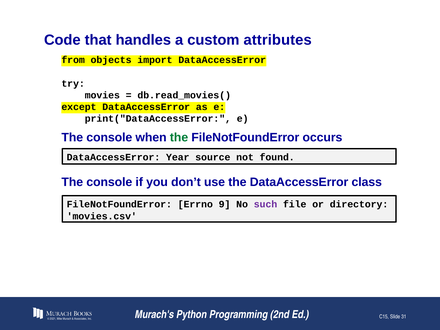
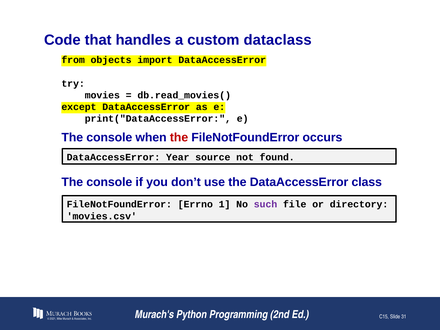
attributes: attributes -> dataclass
the at (179, 138) colour: green -> red
9: 9 -> 1
